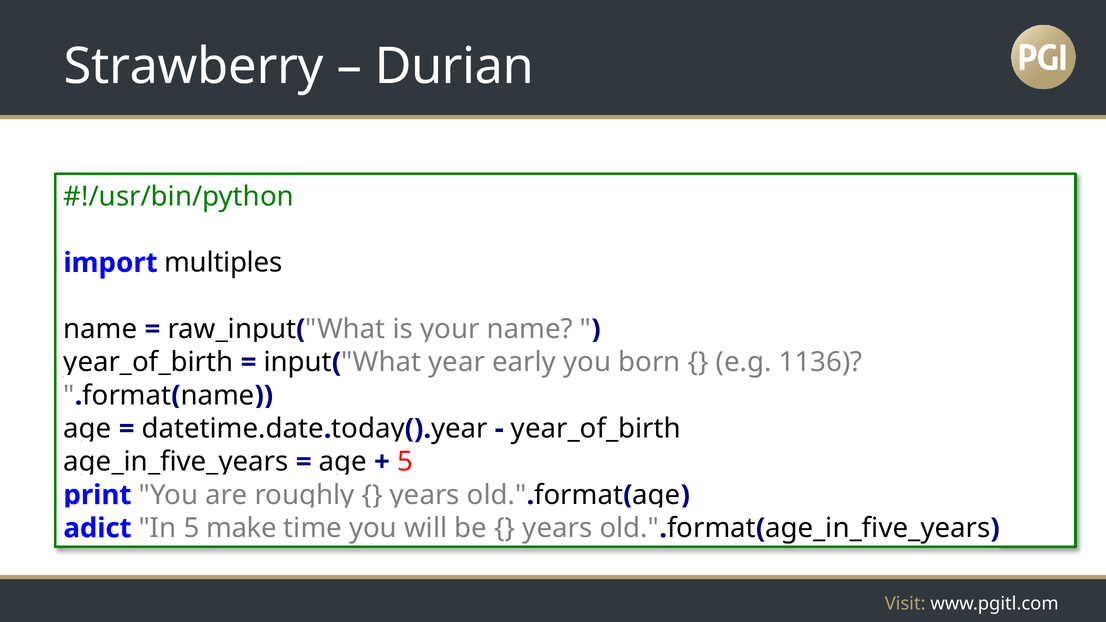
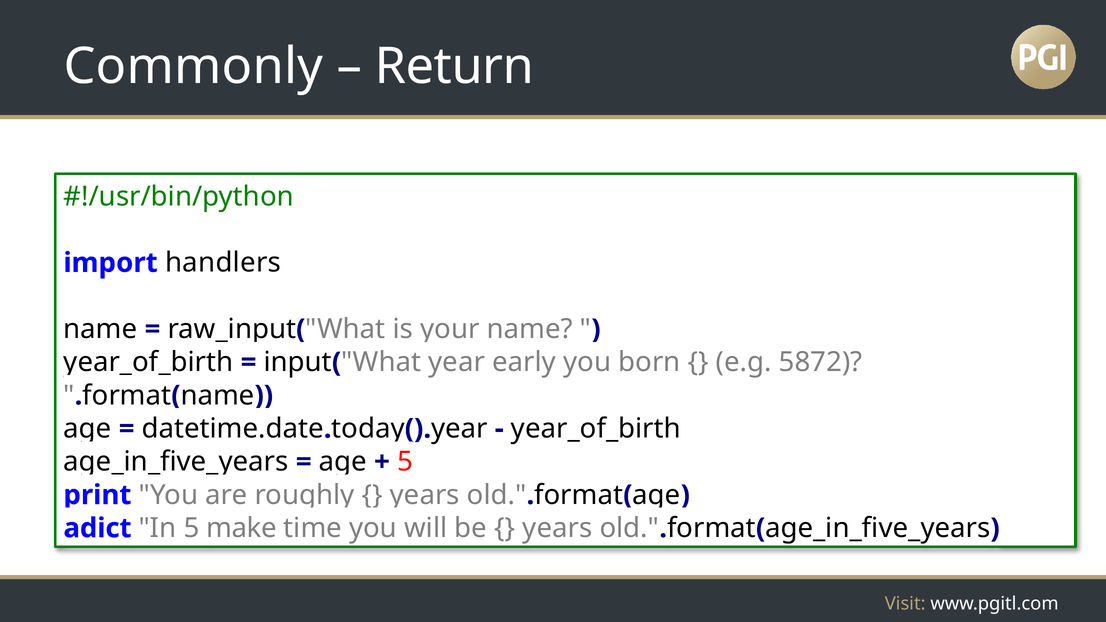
Strawberry: Strawberry -> Commonly
Durian: Durian -> Return
multiples: multiples -> handlers
1136: 1136 -> 5872
